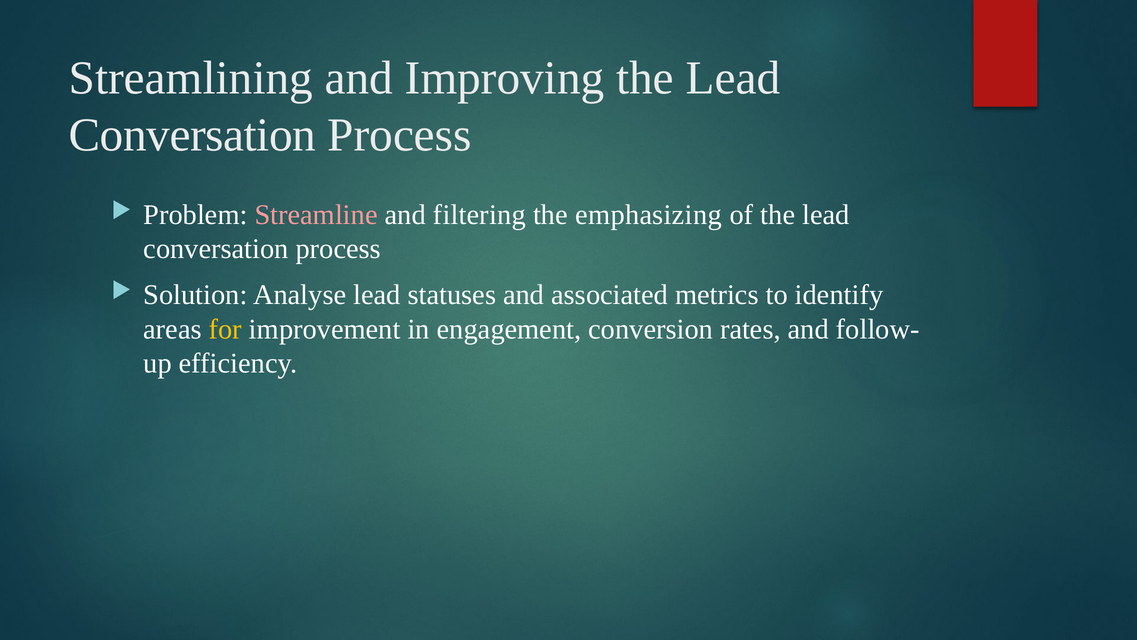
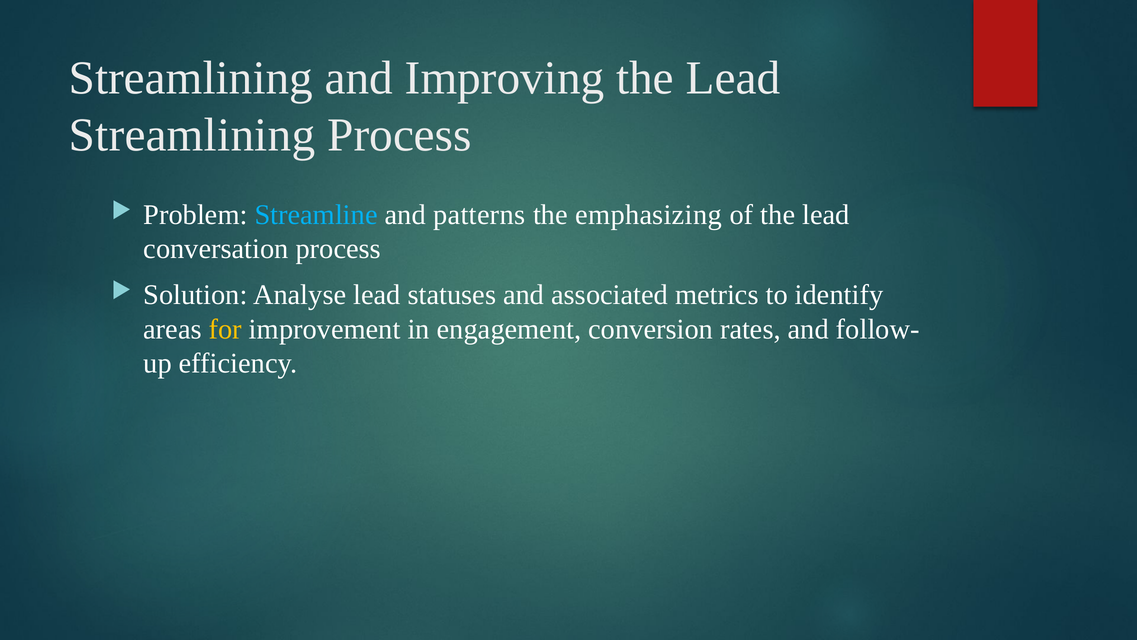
Conversation at (192, 135): Conversation -> Streamlining
Streamline colour: pink -> light blue
filtering: filtering -> patterns
